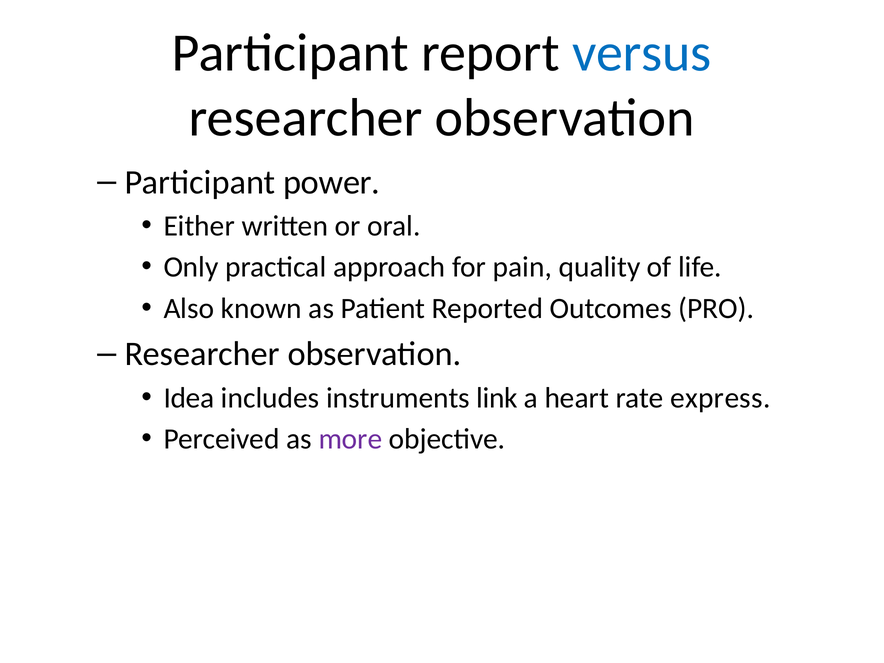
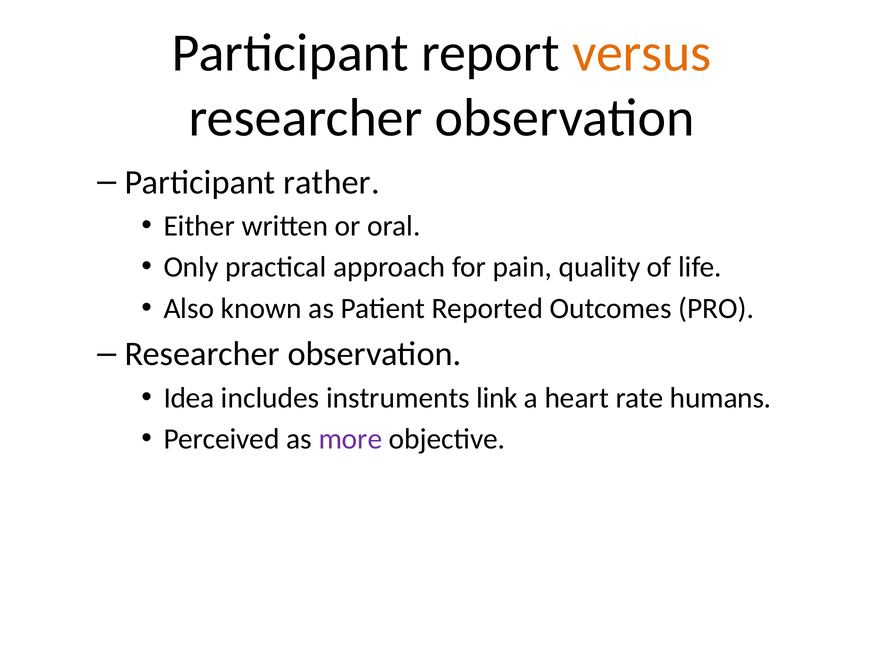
versus colour: blue -> orange
power: power -> rather
express: express -> humans
